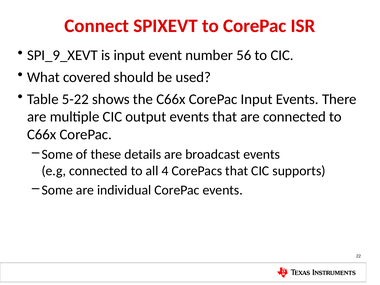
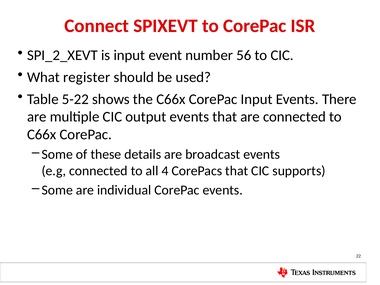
SPI_9_XEVT: SPI_9_XEVT -> SPI_2_XEVT
covered: covered -> register
